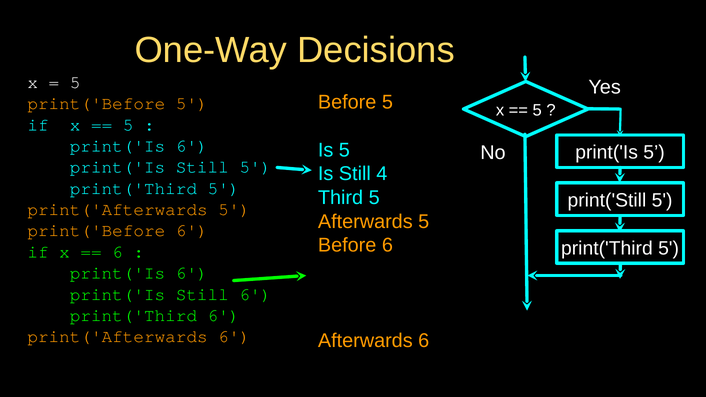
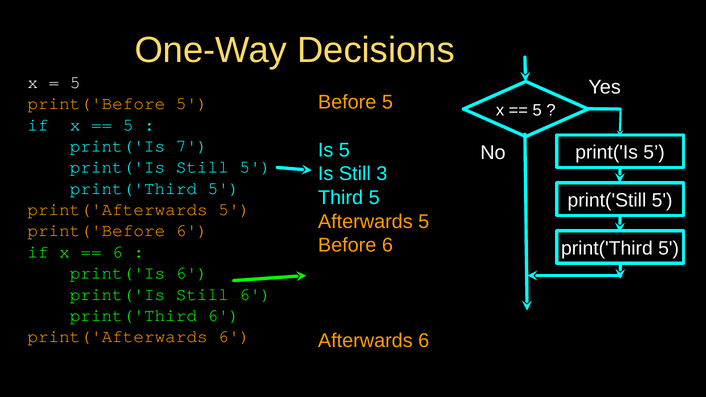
6 at (192, 146): 6 -> 7
4: 4 -> 3
